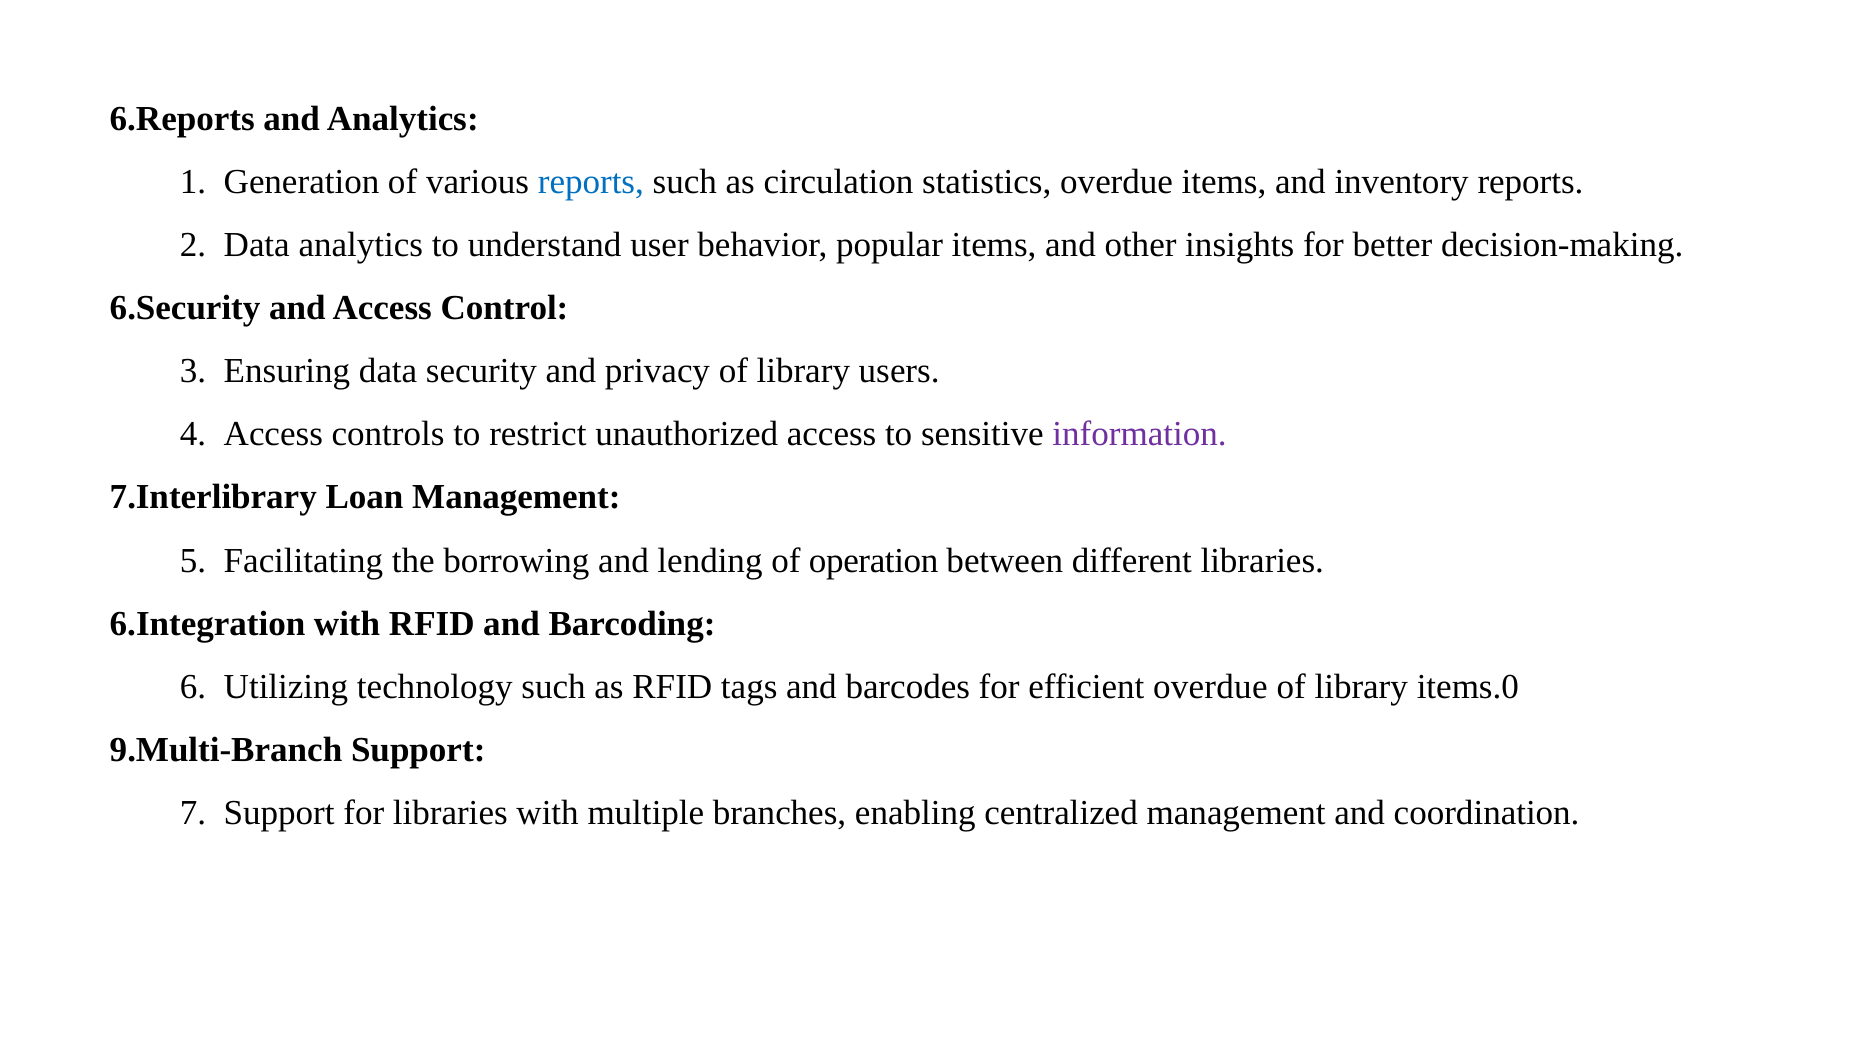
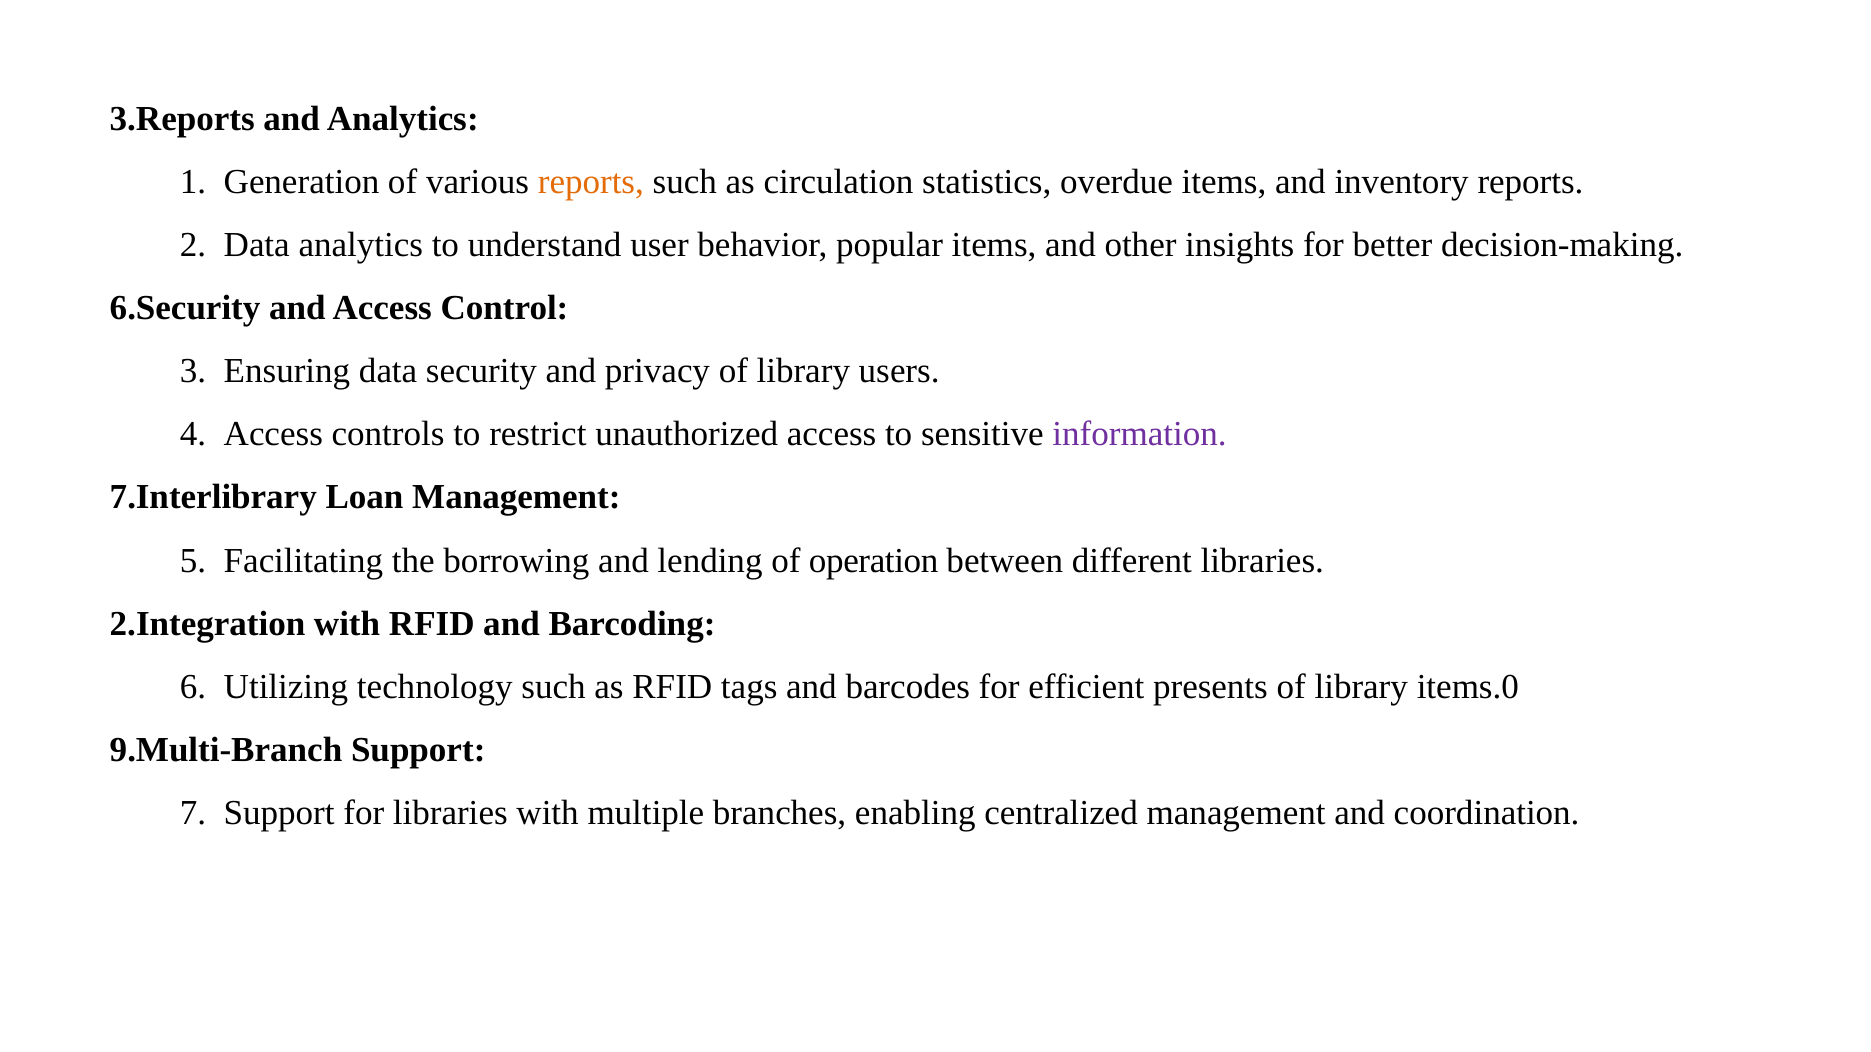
6.Reports: 6.Reports -> 3.Reports
reports at (591, 182) colour: blue -> orange
6.Integration: 6.Integration -> 2.Integration
efficient overdue: overdue -> presents
